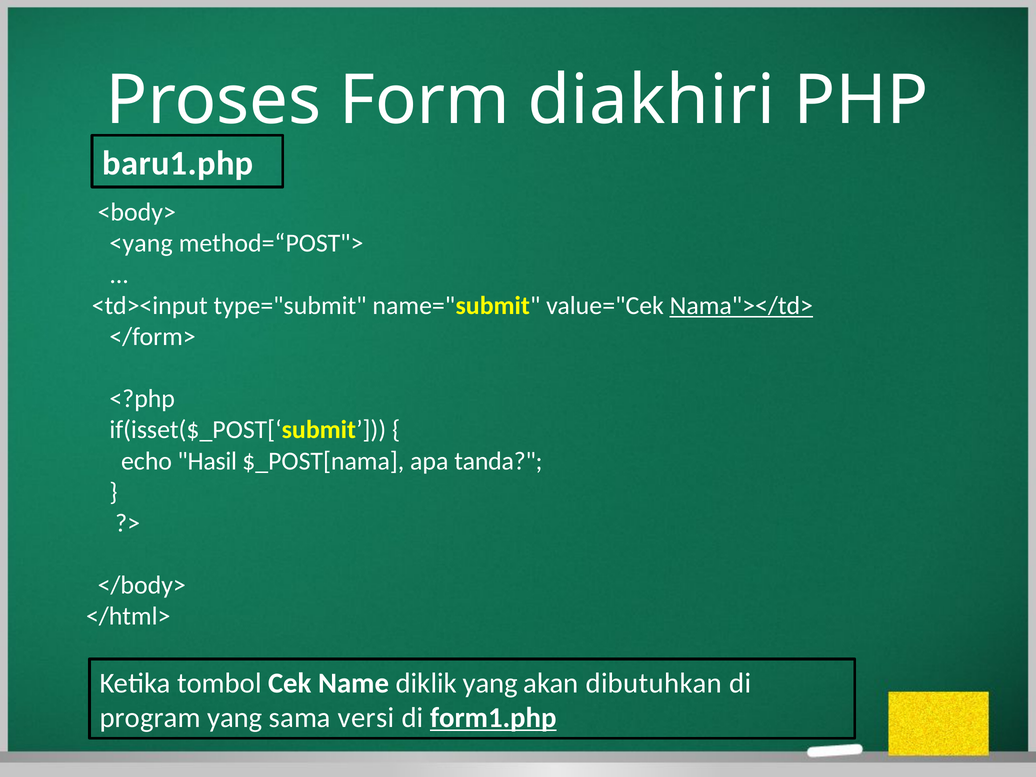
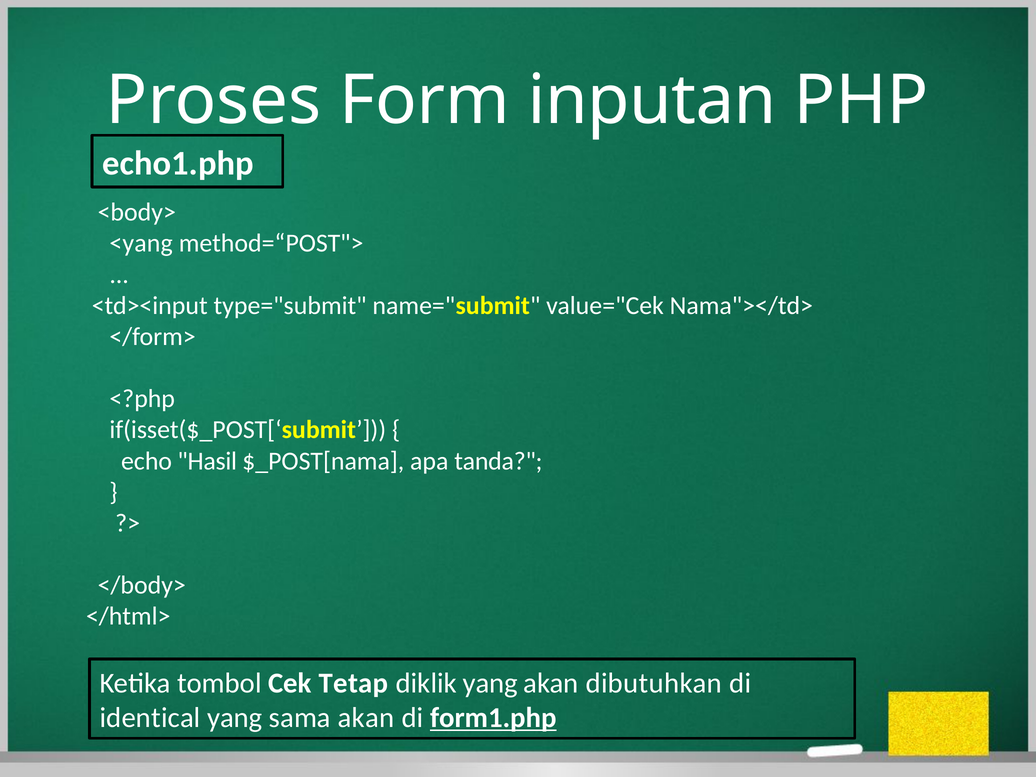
diakhiri: diakhiri -> inputan
baru1.php: baru1.php -> echo1.php
Nama"></td> underline: present -> none
Name: Name -> Tetap
program: program -> identical
sama versi: versi -> akan
